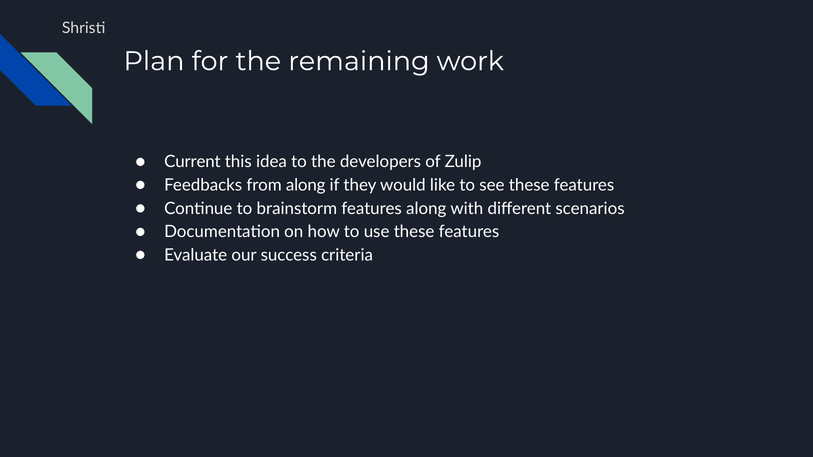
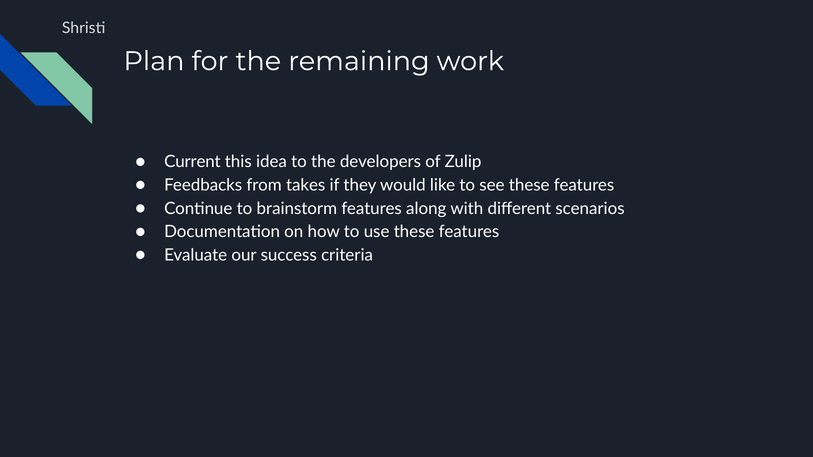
from along: along -> takes
